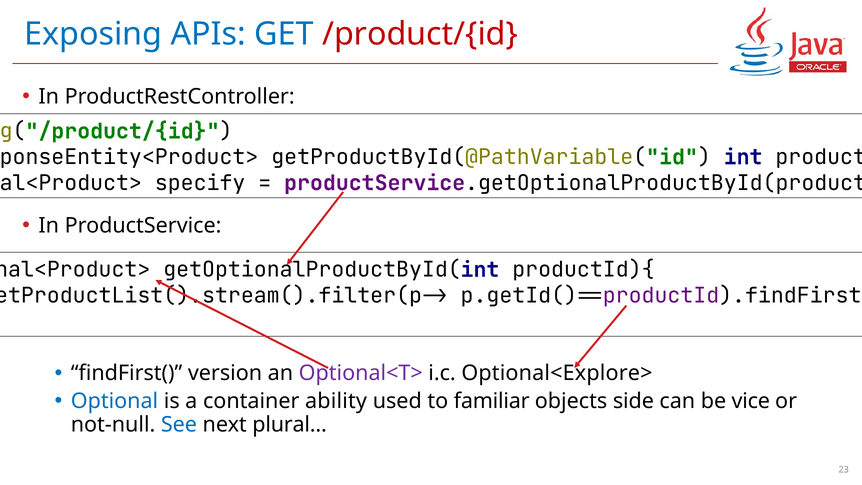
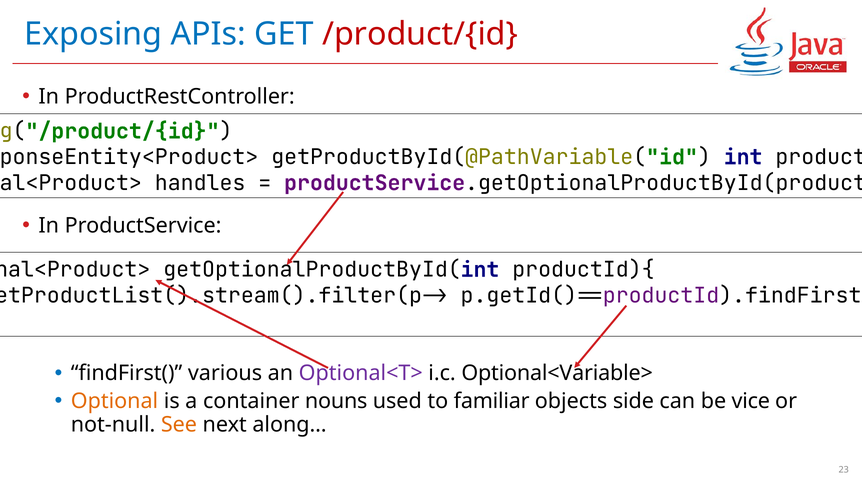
specify: specify -> handles
version: version -> various
Optional<Explore>: Optional<Explore> -> Optional<Variable>
Optional colour: blue -> orange
ability: ability -> nouns
See colour: blue -> orange
plural…: plural… -> along…
